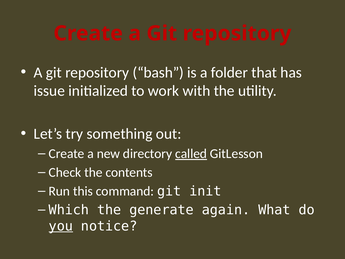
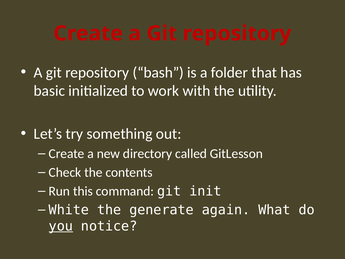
issue: issue -> basic
called underline: present -> none
Which: Which -> White
